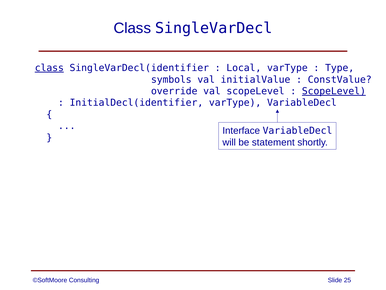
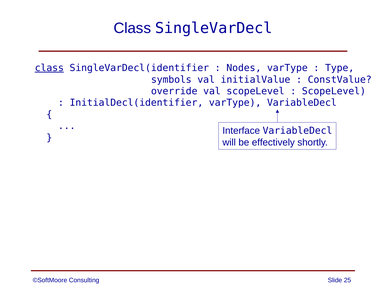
Local: Local -> Nodes
ScopeLevel at (334, 91) underline: present -> none
statement: statement -> effectively
